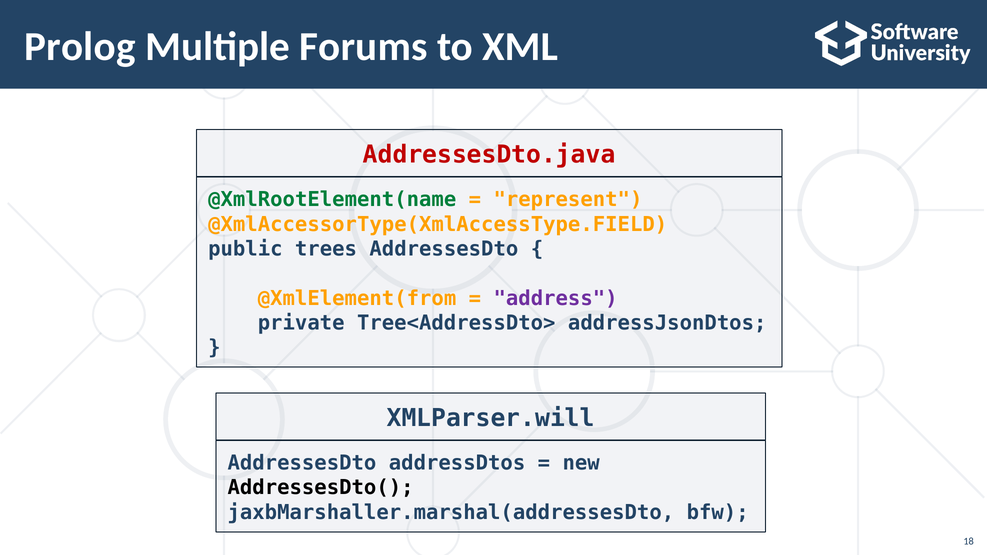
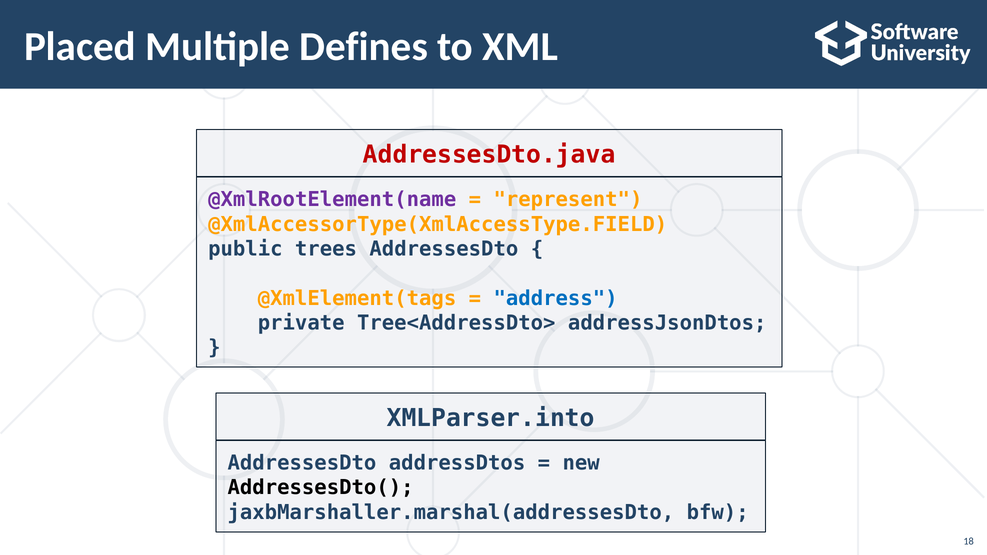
Prolog: Prolog -> Placed
Forums: Forums -> Defines
@XmlRootElement(name colour: green -> purple
@XmlElement(from: @XmlElement(from -> @XmlElement(tags
address colour: purple -> blue
XMLParser.will: XMLParser.will -> XMLParser.into
